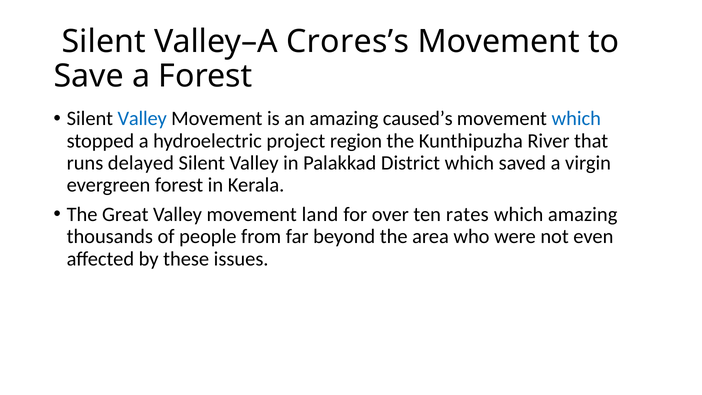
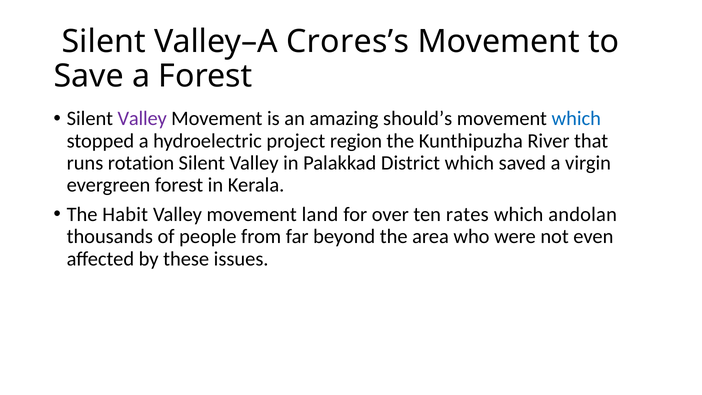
Valley at (142, 119) colour: blue -> purple
caused’s: caused’s -> should’s
delayed: delayed -> rotation
Great: Great -> Habit
which amazing: amazing -> andolan
